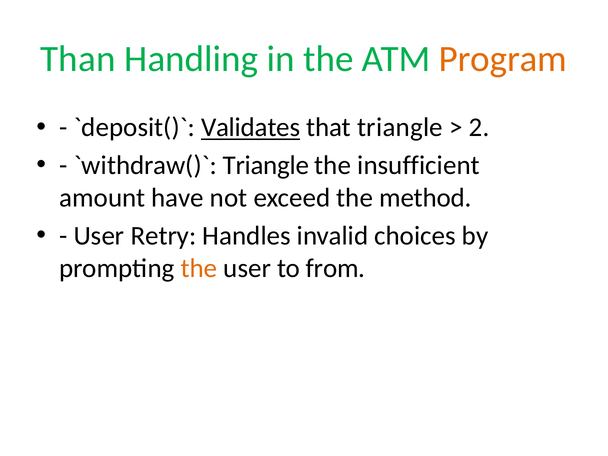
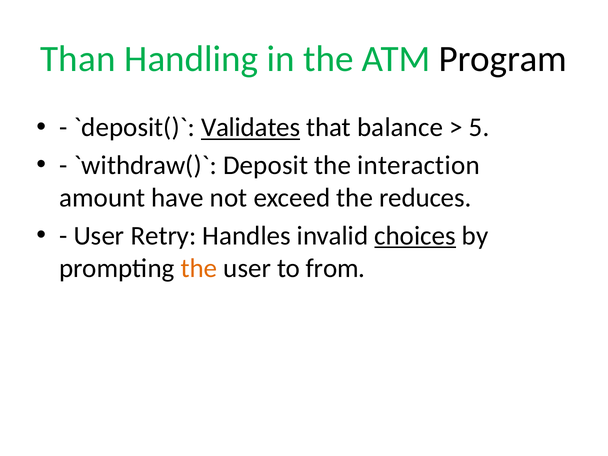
Program colour: orange -> black
that triangle: triangle -> balance
2: 2 -> 5
Triangle at (266, 165): Triangle -> Deposit
insufficient: insufficient -> interaction
method: method -> reduces
choices underline: none -> present
